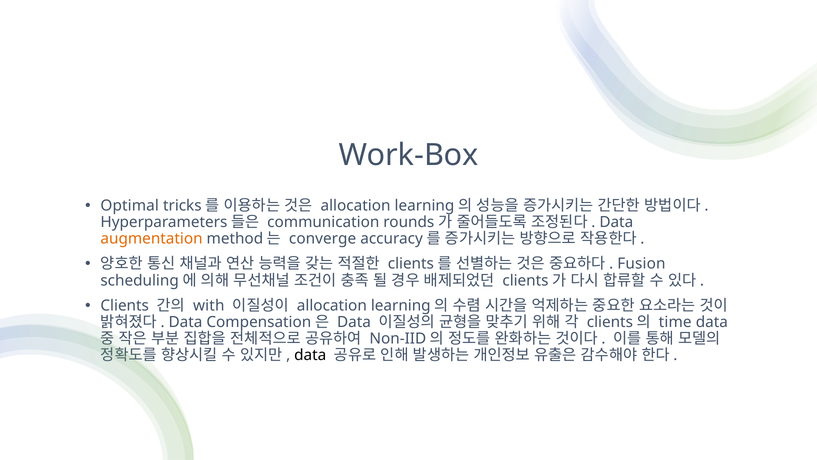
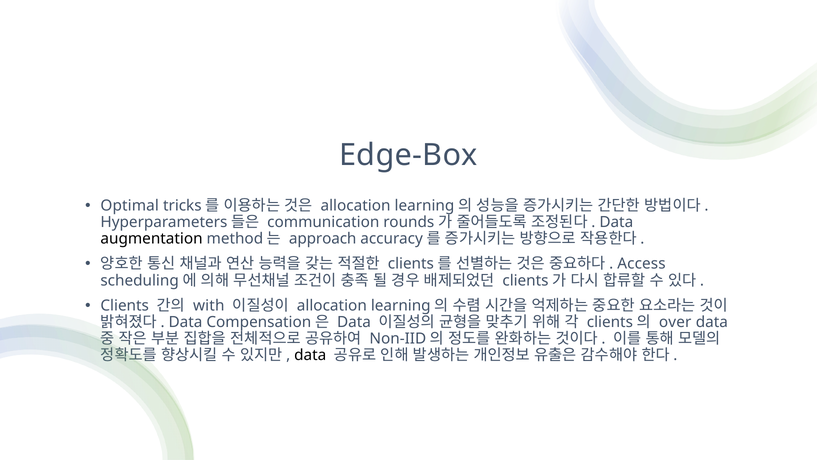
Work-Box: Work-Box -> Edge-Box
augmentation colour: orange -> black
converge: converge -> approach
Fusion: Fusion -> Access
time: time -> over
